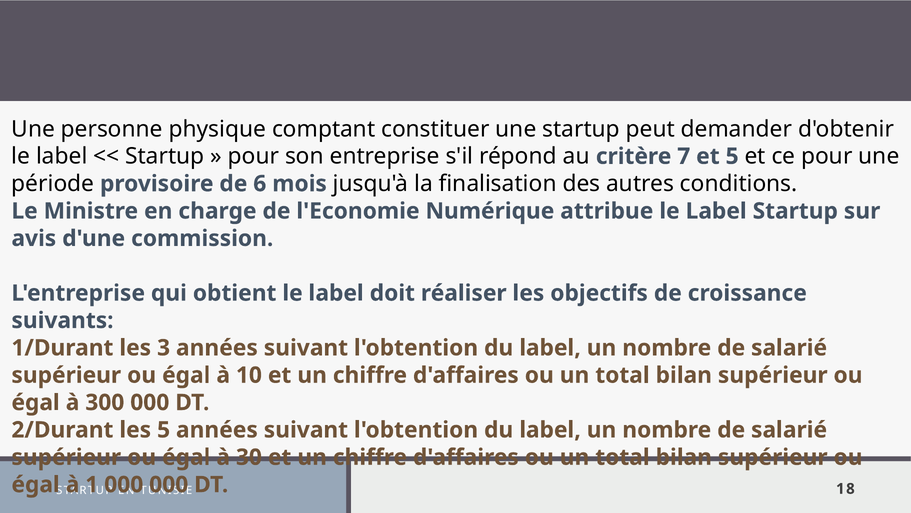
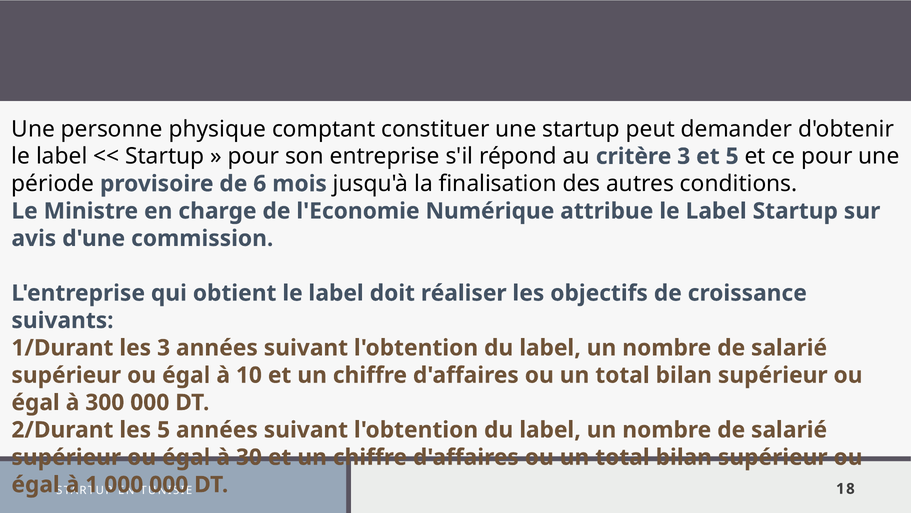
critère 7: 7 -> 3
